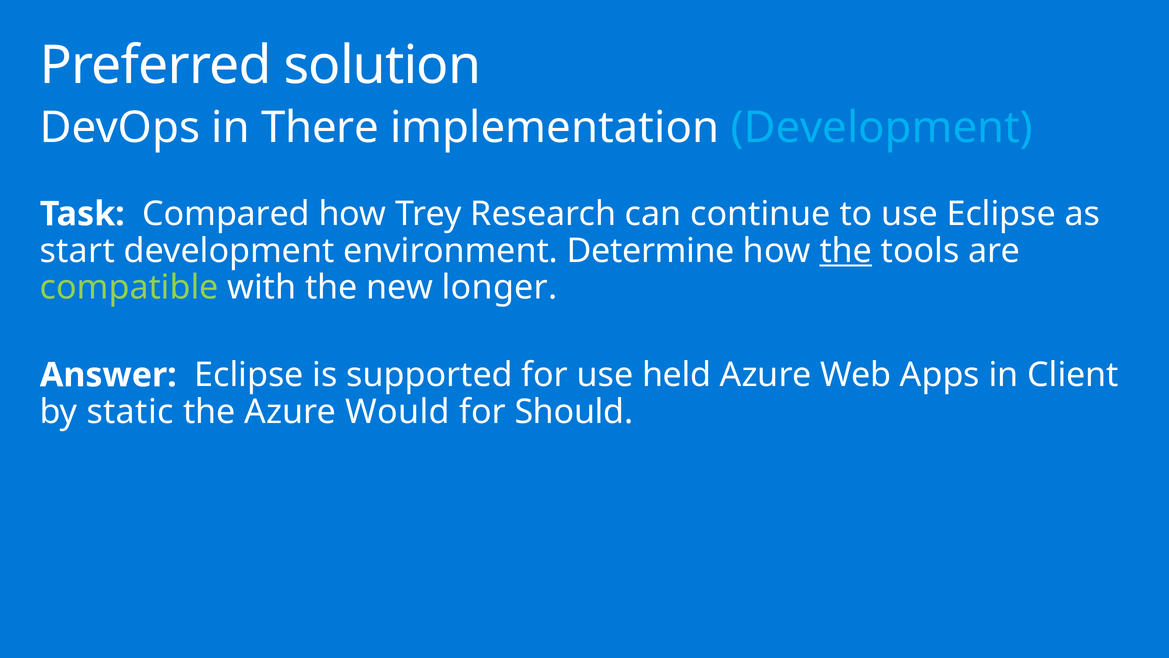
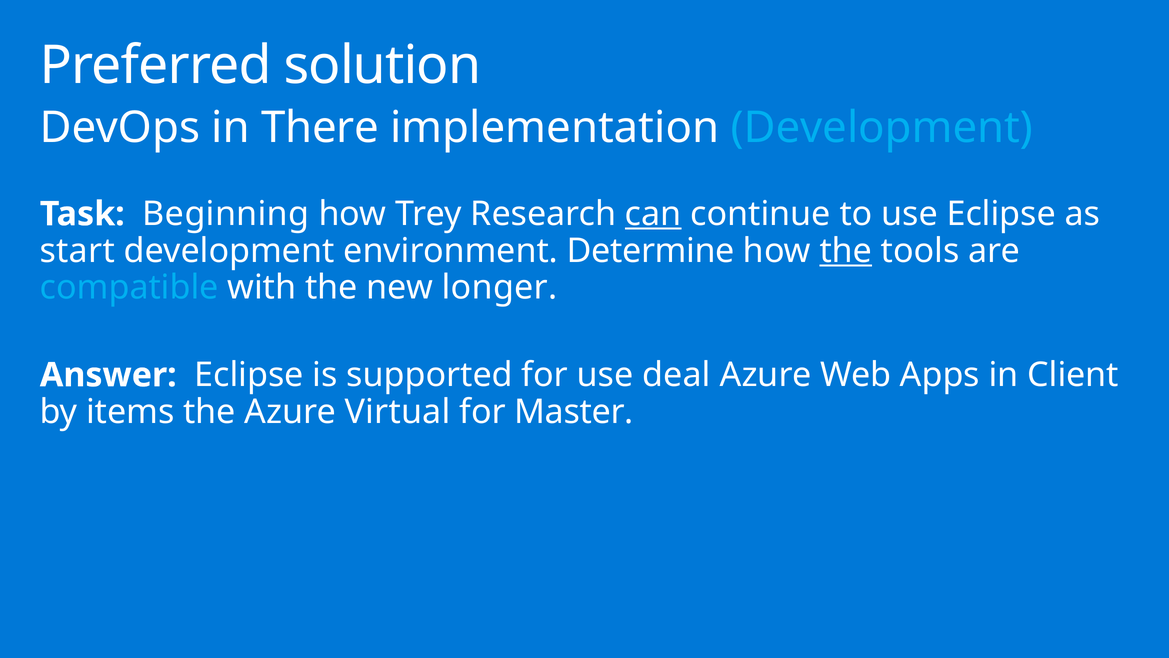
Compared: Compared -> Beginning
can underline: none -> present
compatible colour: light green -> light blue
held: held -> deal
static: static -> items
Would: Would -> Virtual
Should: Should -> Master
